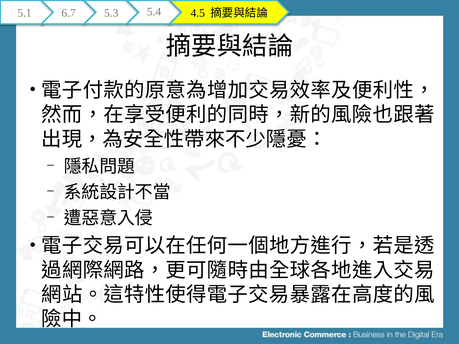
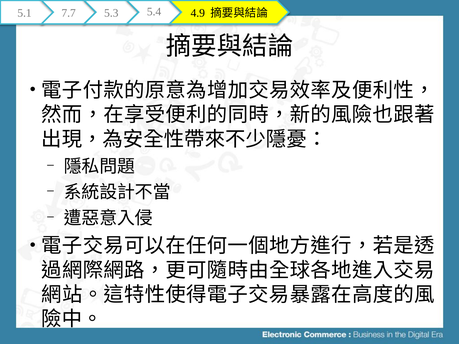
6.7: 6.7 -> 7.7
4.5: 4.5 -> 4.9
